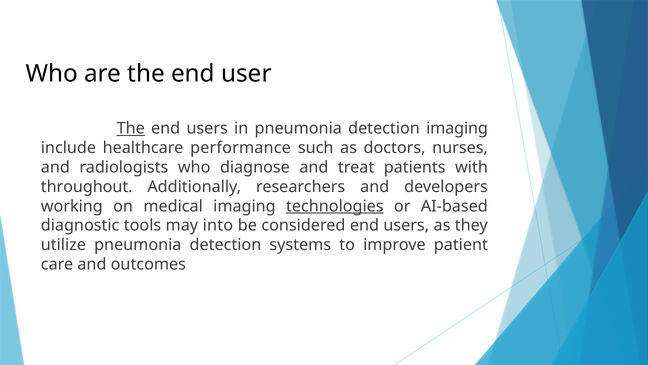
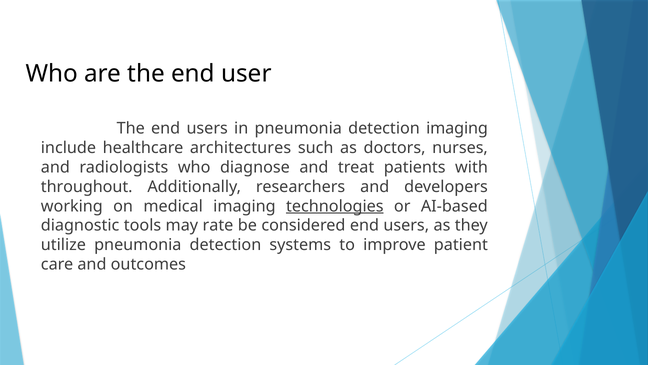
The at (131, 128) underline: present -> none
performance: performance -> architectures
into: into -> rate
